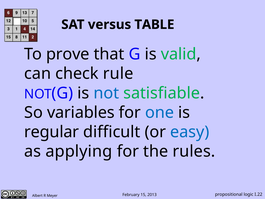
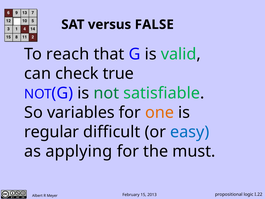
TABLE: TABLE -> FALSE
prove: prove -> reach
rule: rule -> true
not at (106, 93) colour: blue -> green
one colour: blue -> orange
rules: rules -> must
